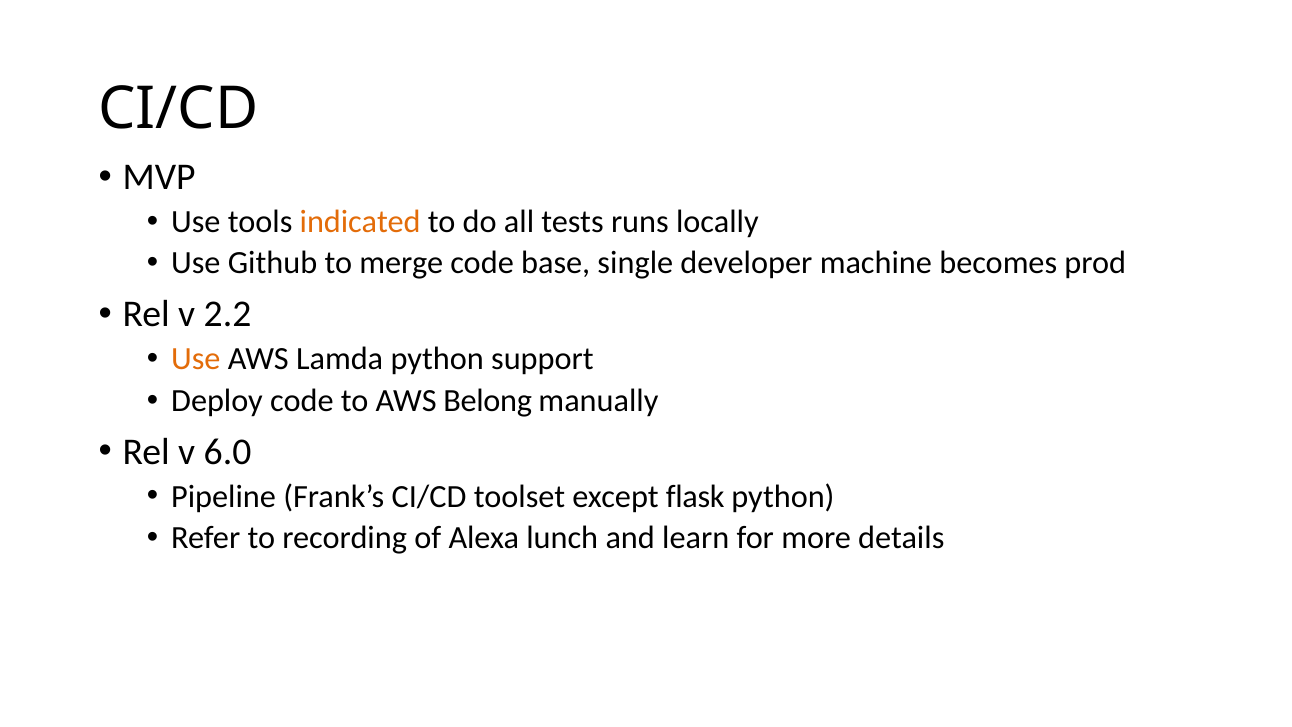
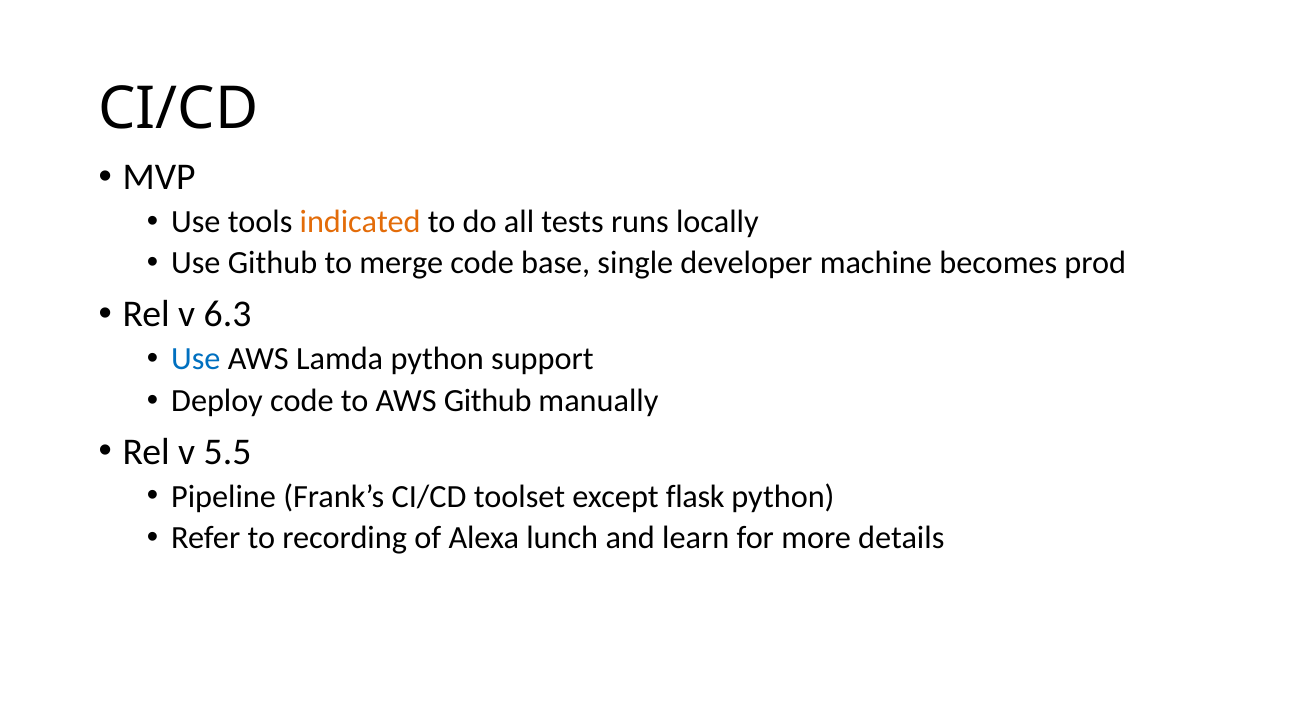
2.2: 2.2 -> 6.3
Use at (196, 359) colour: orange -> blue
AWS Belong: Belong -> Github
6.0: 6.0 -> 5.5
